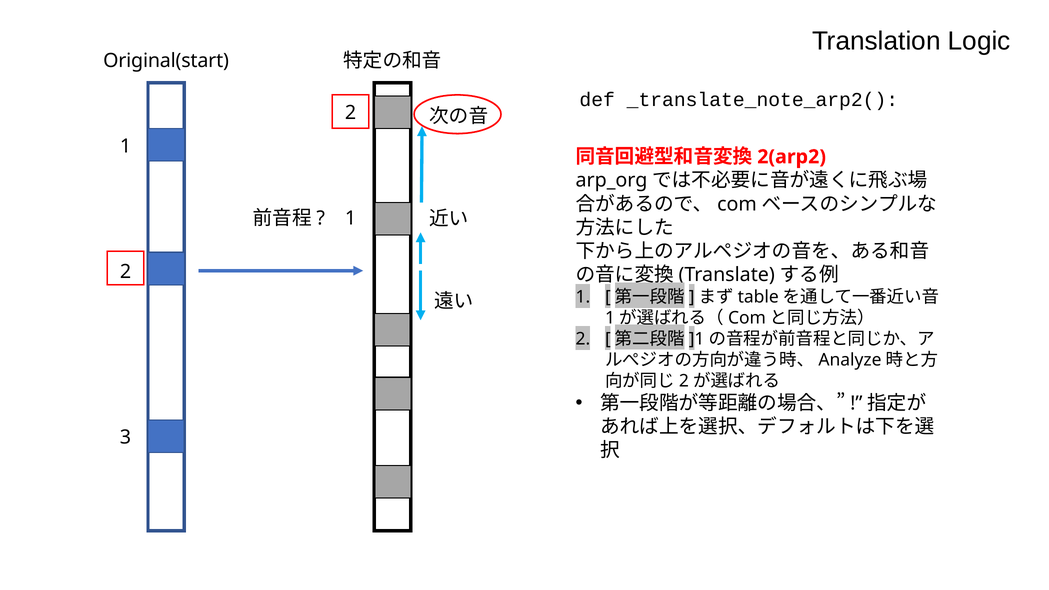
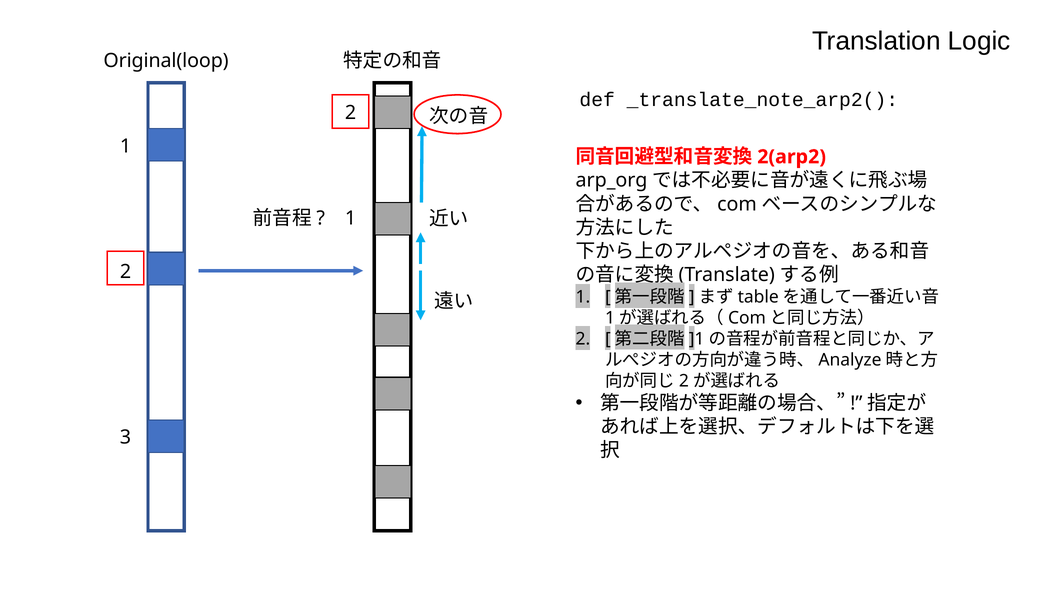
Original(start: Original(start -> Original(loop
